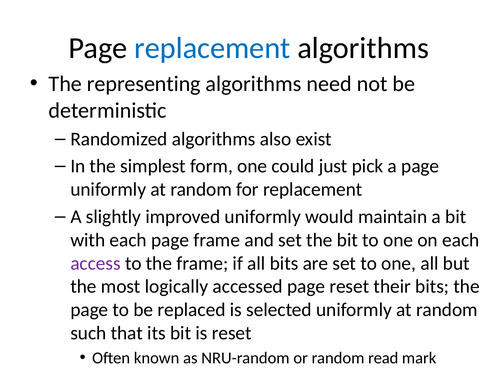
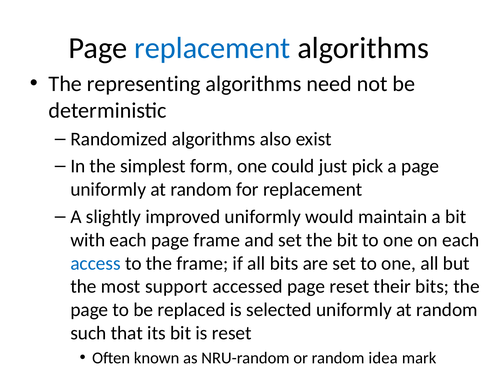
access colour: purple -> blue
logically: logically -> support
read: read -> idea
